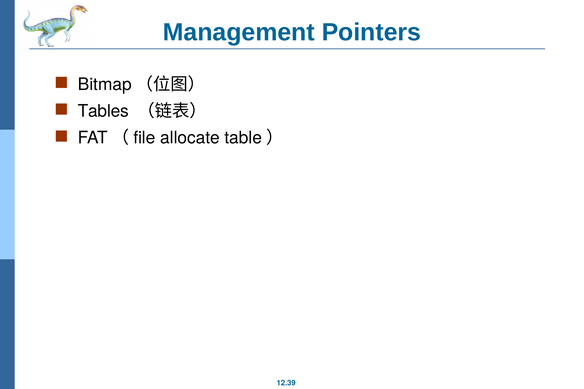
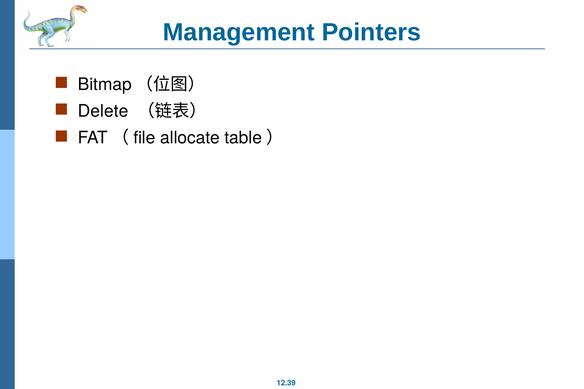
Tables: Tables -> Delete
